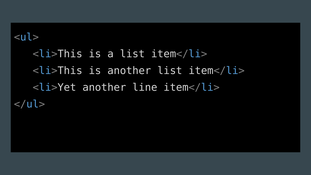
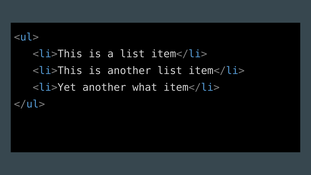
line: line -> what
